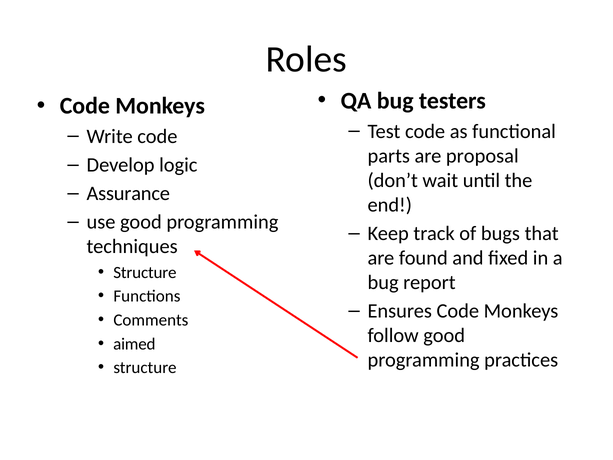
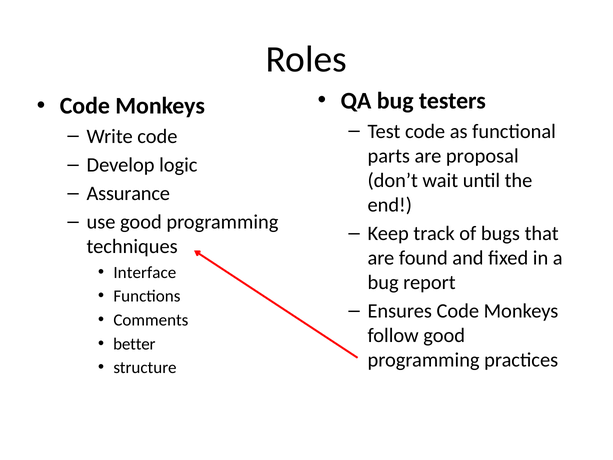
Structure at (145, 272): Structure -> Interface
aimed: aimed -> better
